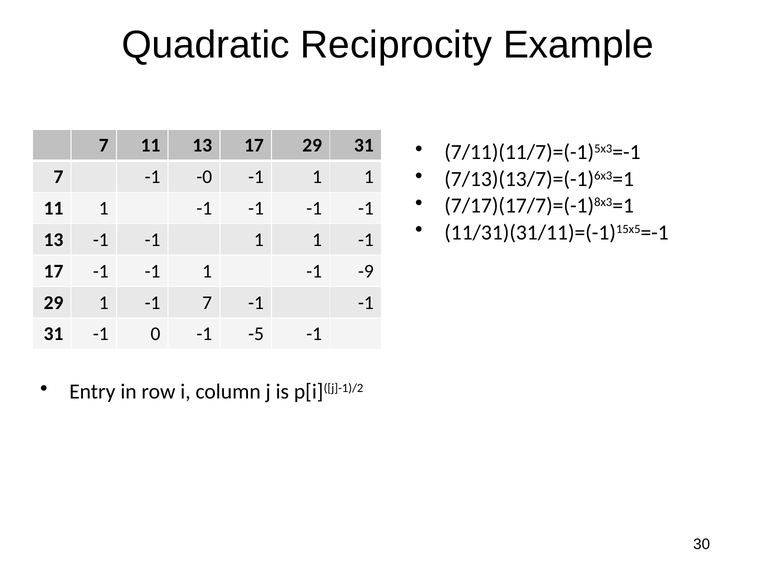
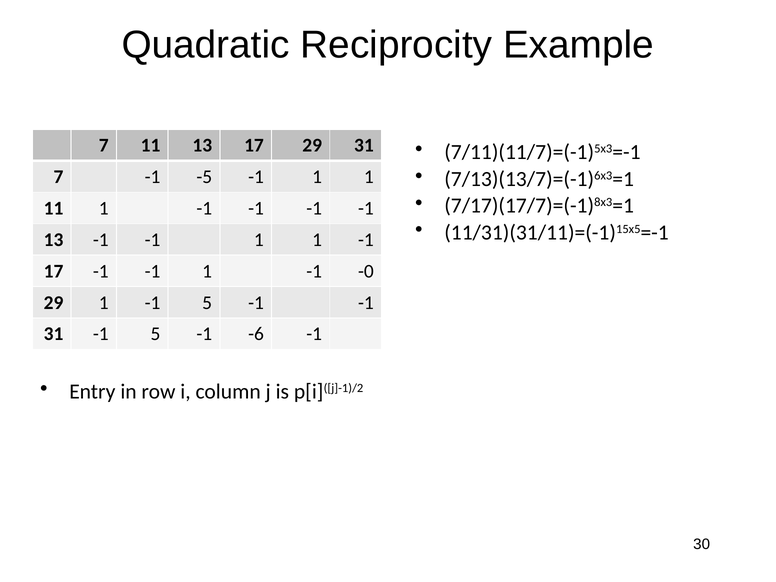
-0: -0 -> -5
-9: -9 -> -0
1 -1 7: 7 -> 5
31 -1 0: 0 -> 5
-5: -5 -> -6
